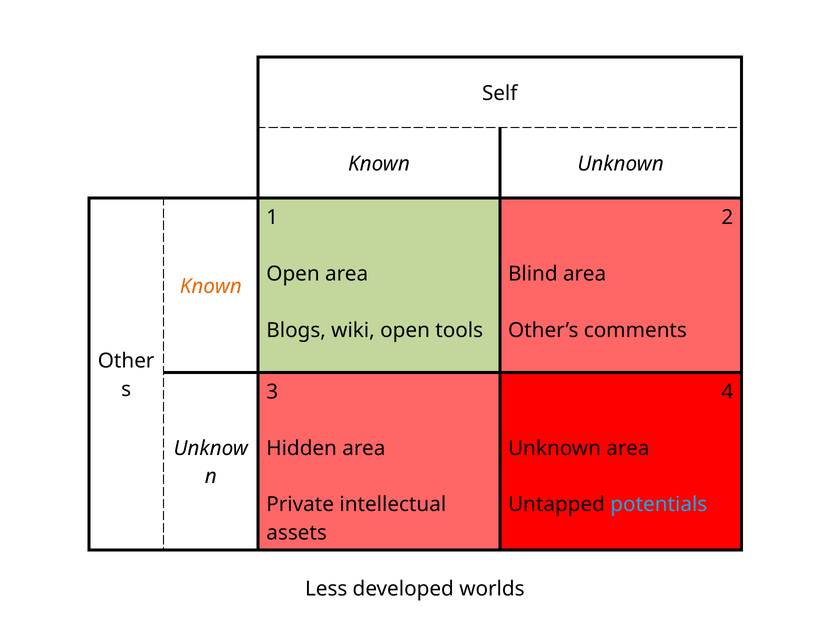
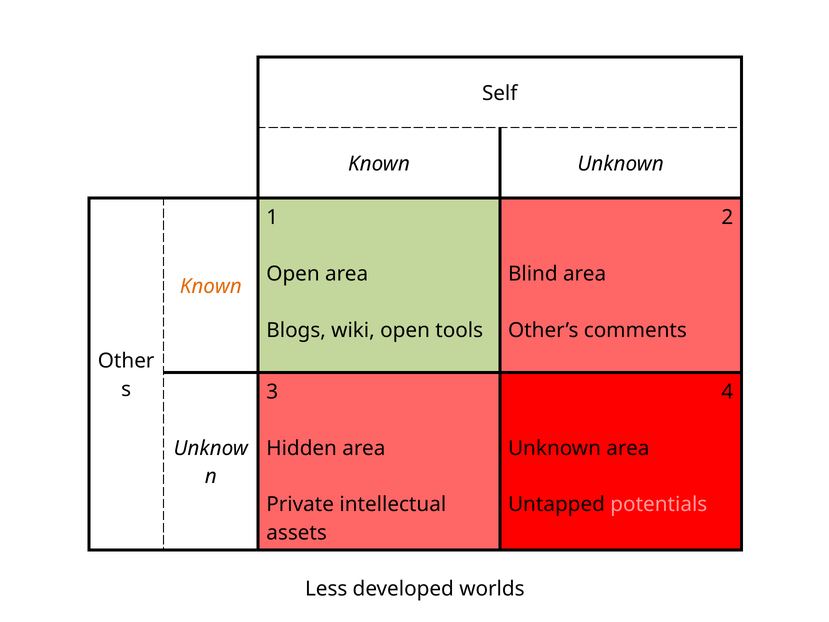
potentials colour: light blue -> pink
